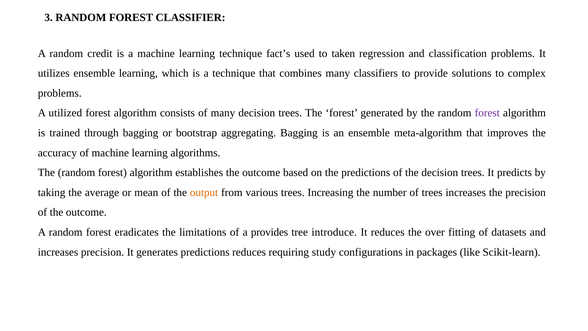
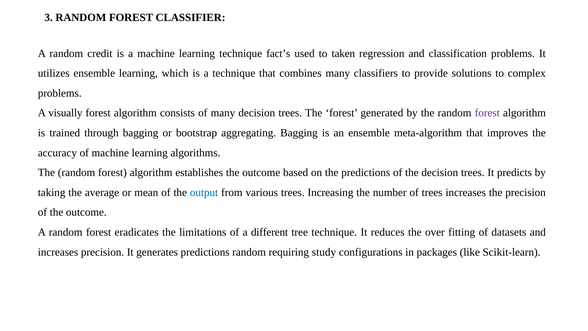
utilized: utilized -> visually
output colour: orange -> blue
provides: provides -> different
tree introduce: introduce -> technique
predictions reduces: reduces -> random
